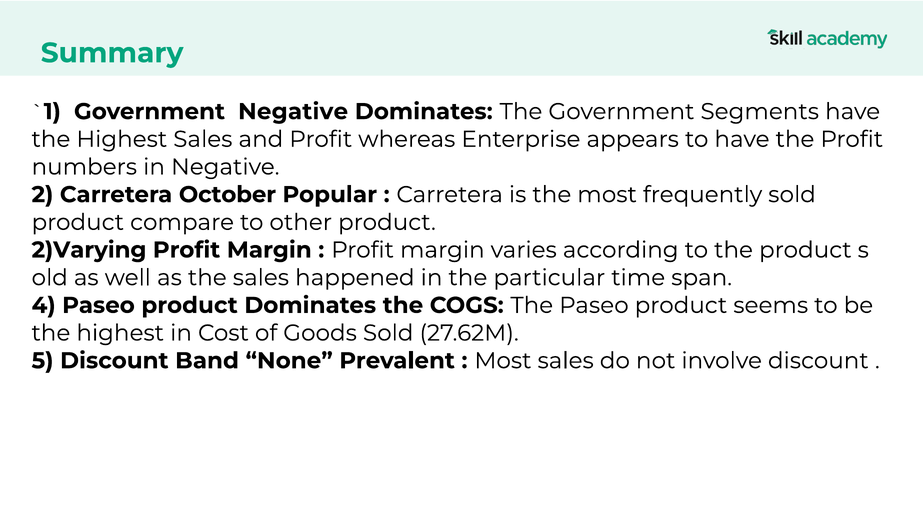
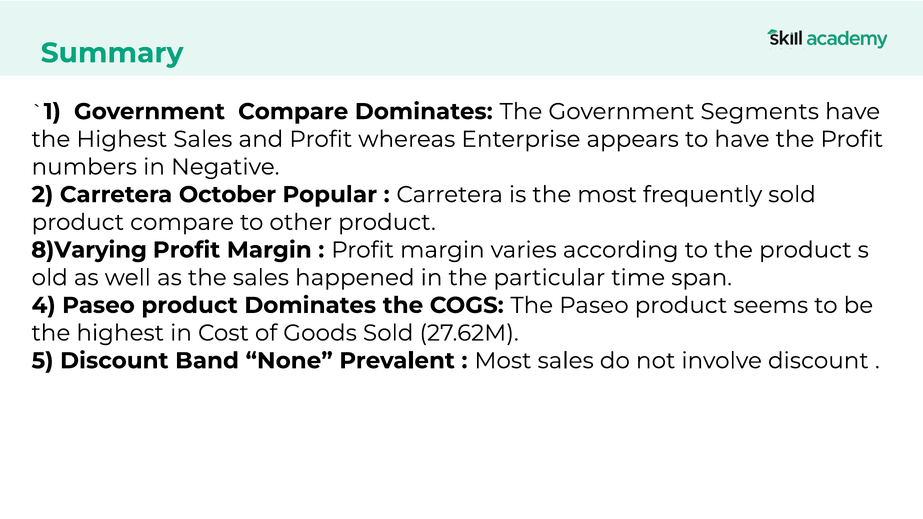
Government Negative: Negative -> Compare
2)Varying: 2)Varying -> 8)Varying
